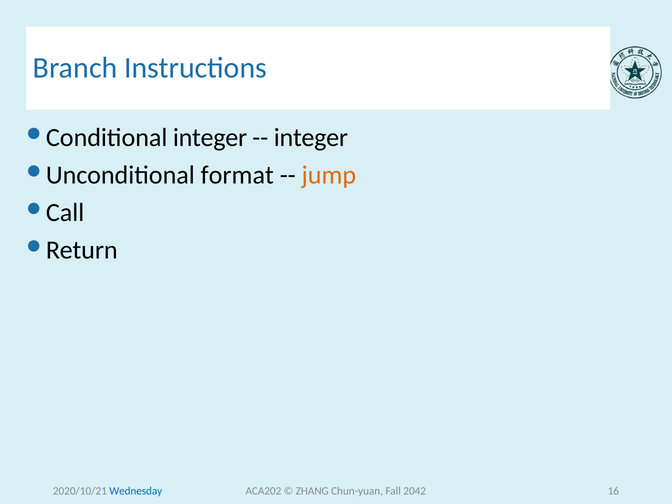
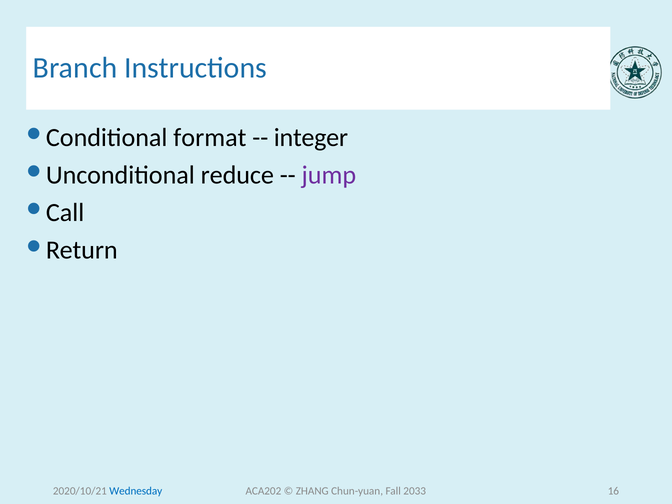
integer at (210, 138): integer -> format
format: format -> reduce
jump colour: orange -> purple
2042: 2042 -> 2033
